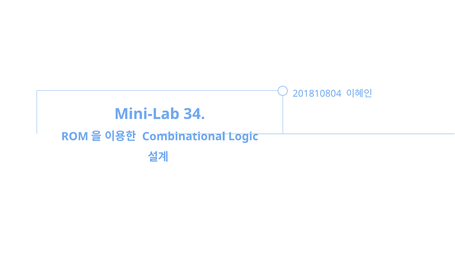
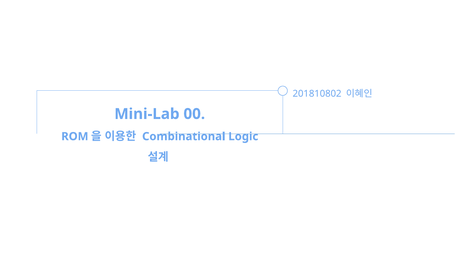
201810804: 201810804 -> 201810802
34: 34 -> 00
